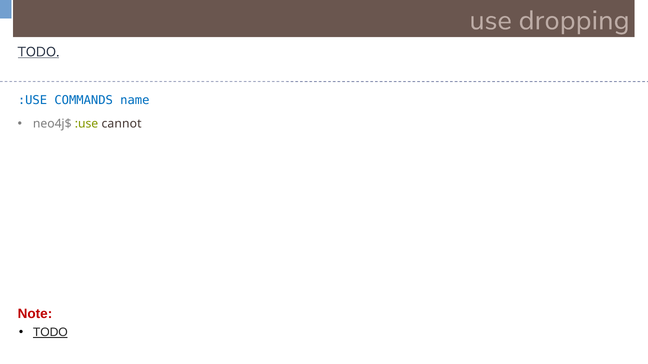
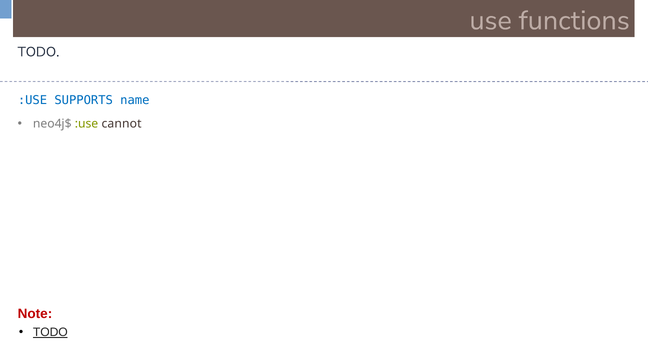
dropping: dropping -> functions
TODO at (38, 52) underline: present -> none
COMMANDS: COMMANDS -> SUPPORTS
